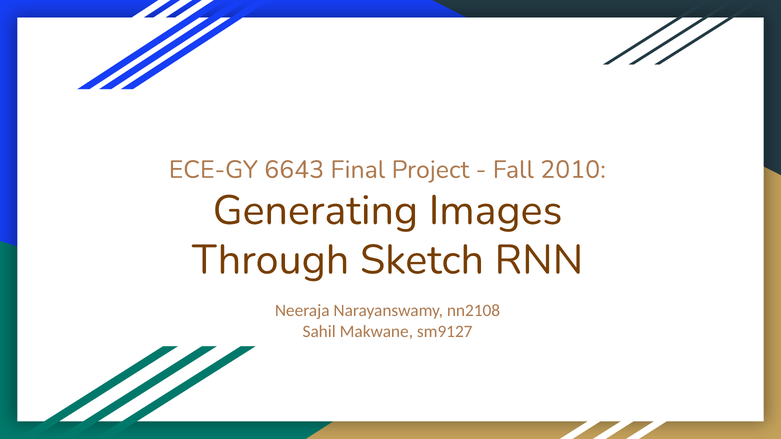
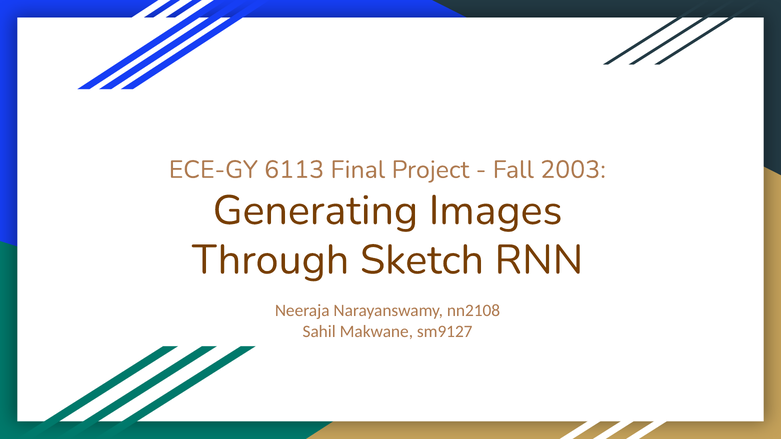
6643: 6643 -> 6113
2010: 2010 -> 2003
